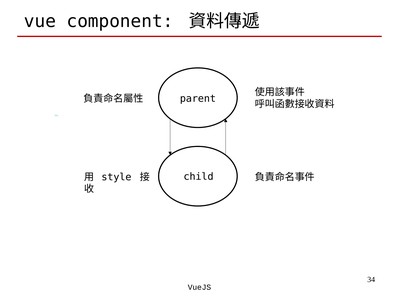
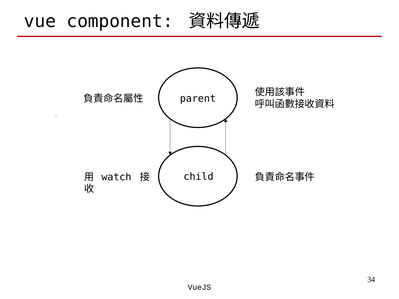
style: style -> watch
